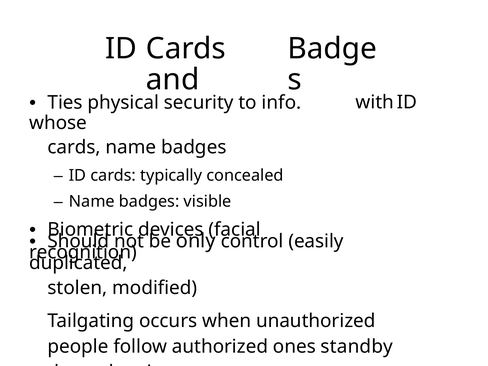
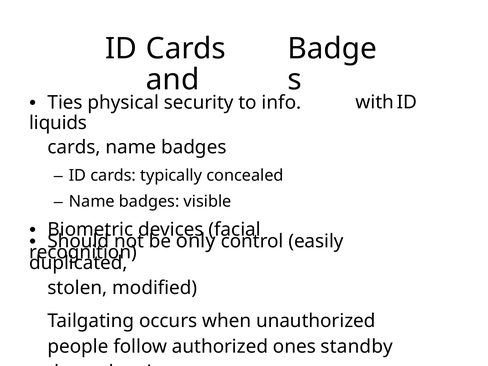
whose: whose -> liquids
